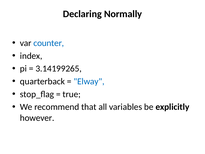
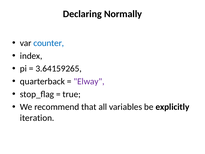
3.14199265: 3.14199265 -> 3.64159265
Elway colour: blue -> purple
however: however -> iteration
